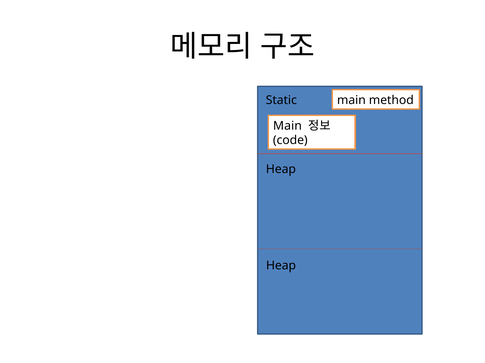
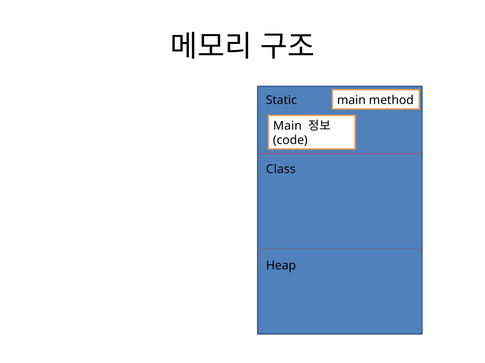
Heap at (281, 170): Heap -> Class
